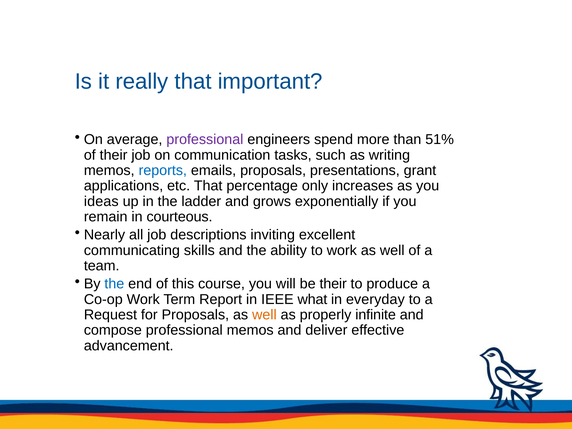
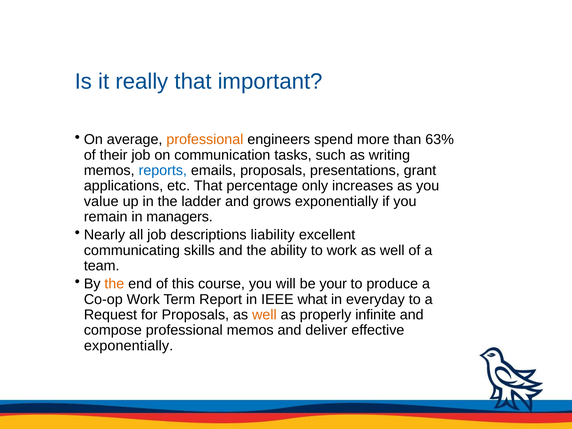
professional at (205, 140) colour: purple -> orange
51%: 51% -> 63%
ideas: ideas -> value
courteous: courteous -> managers
inviting: inviting -> liability
the at (114, 284) colour: blue -> orange
be their: their -> your
advancement at (129, 346): advancement -> exponentially
